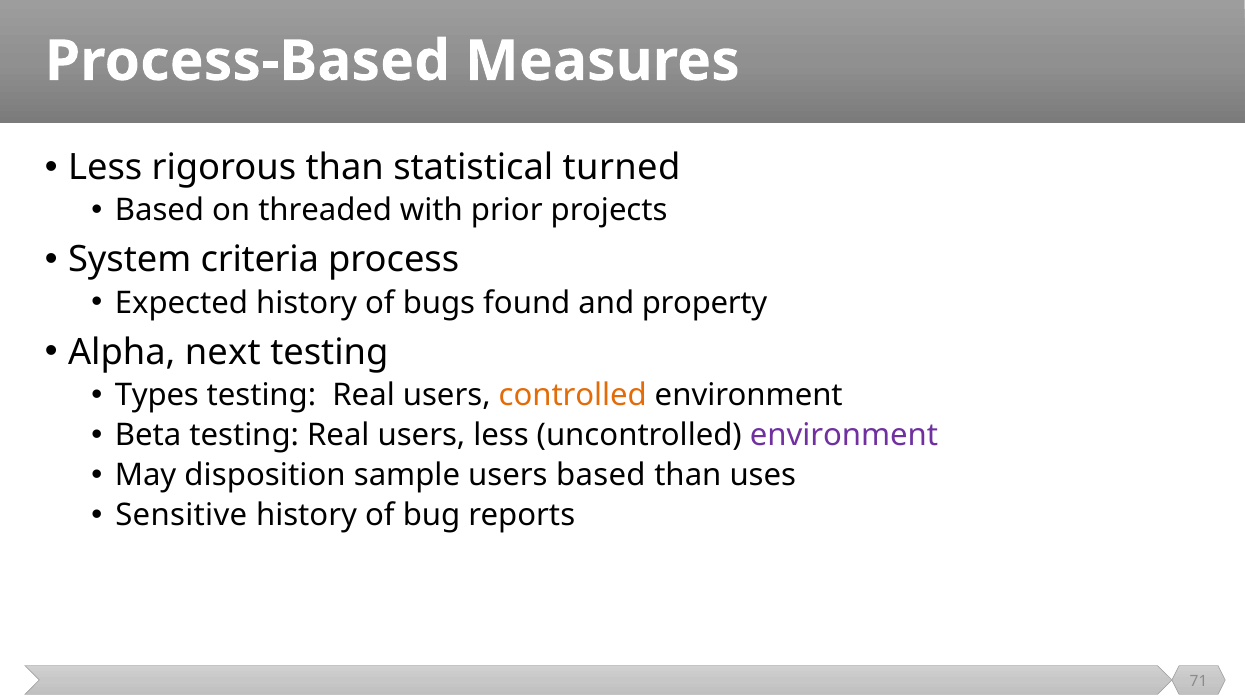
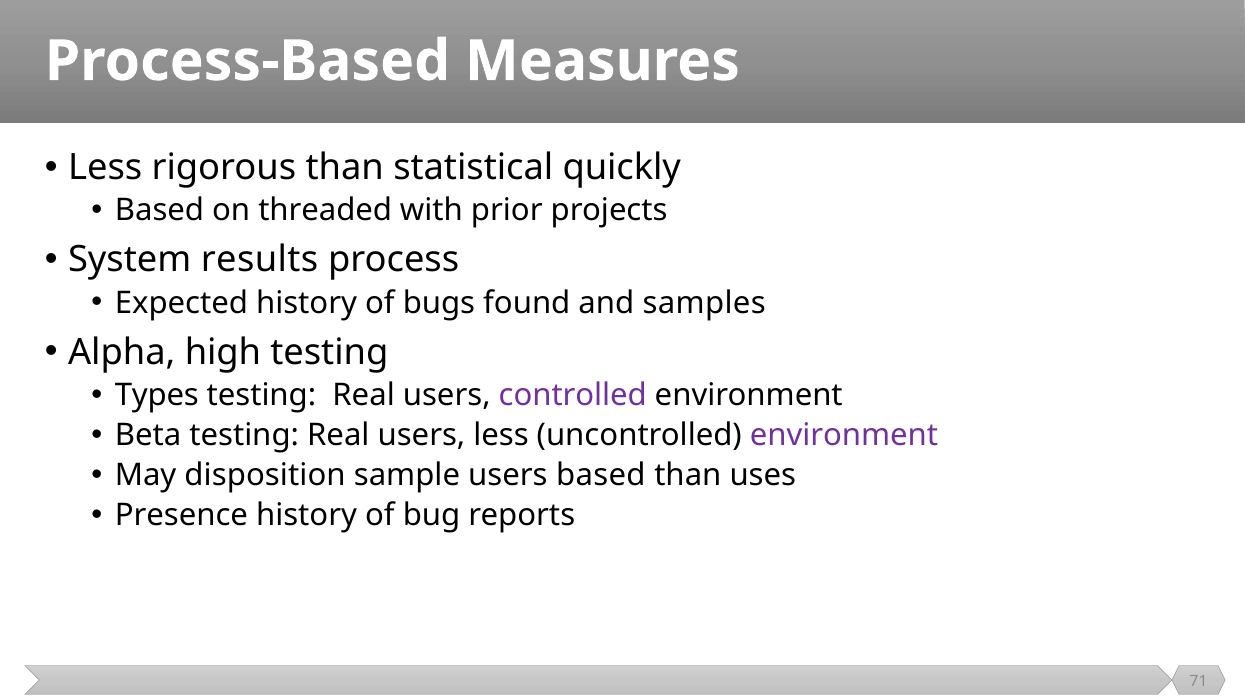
turned: turned -> quickly
criteria: criteria -> results
property: property -> samples
next: next -> high
controlled colour: orange -> purple
Sensitive: Sensitive -> Presence
